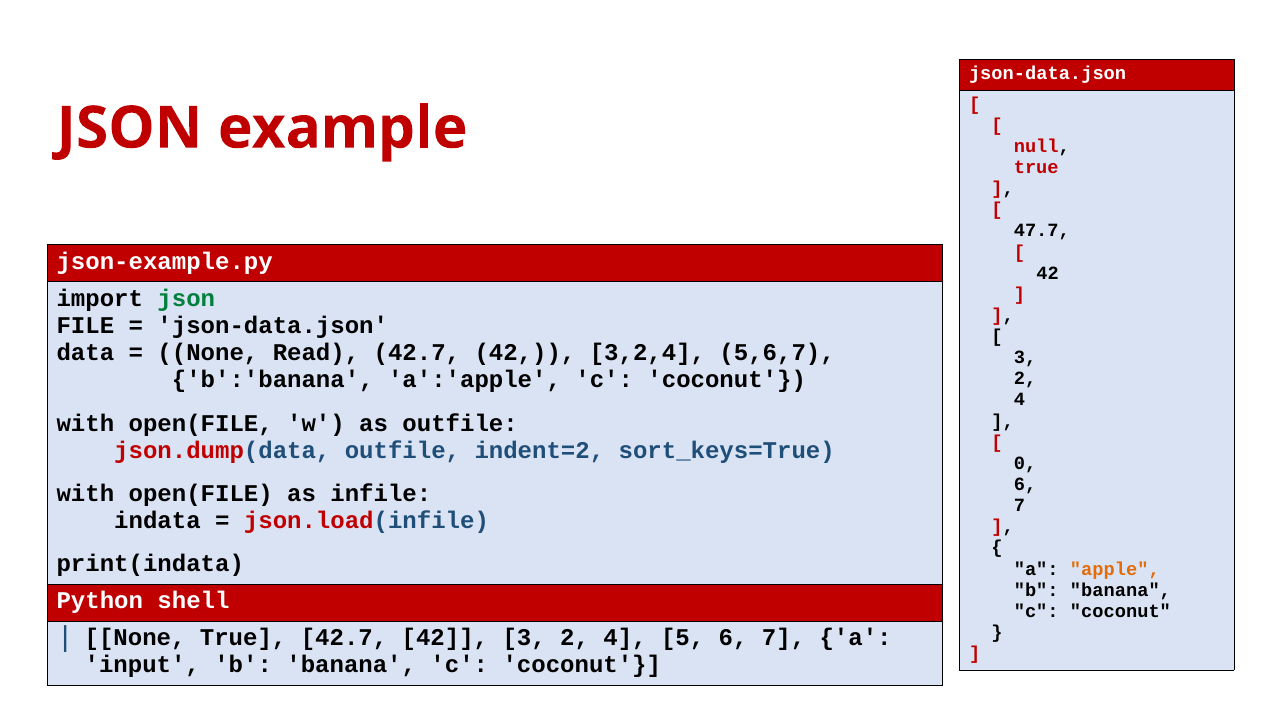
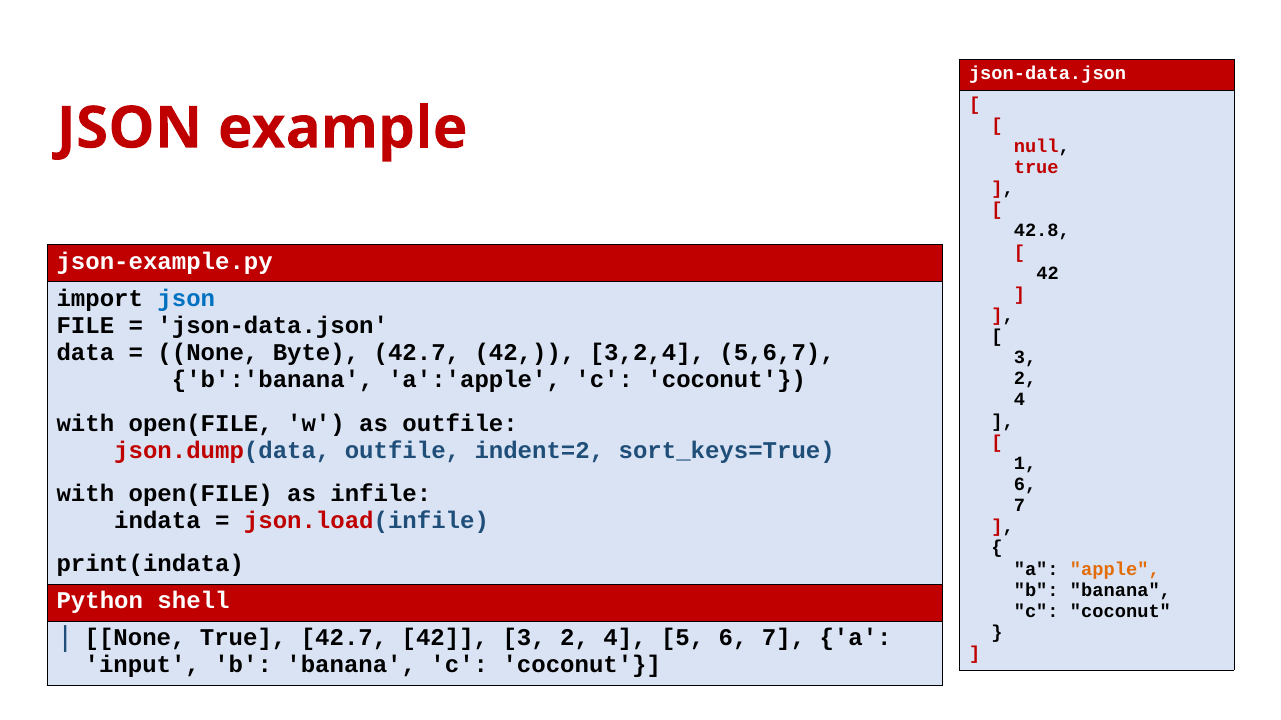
47.7: 47.7 -> 42.8
json at (186, 299) colour: green -> blue
Read: Read -> Byte
0: 0 -> 1
